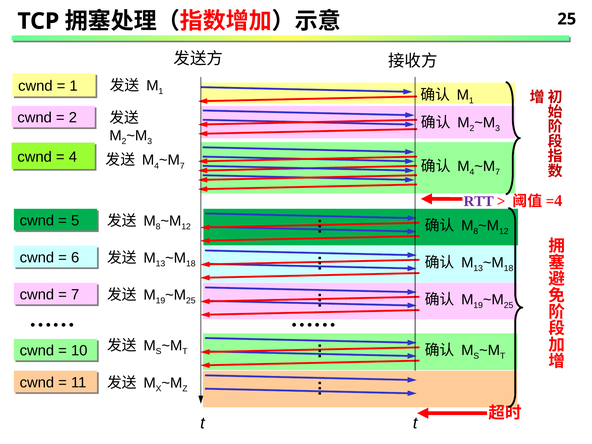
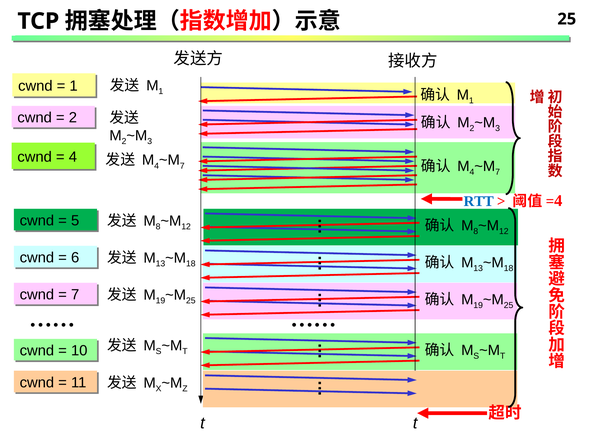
RTT colour: purple -> blue
